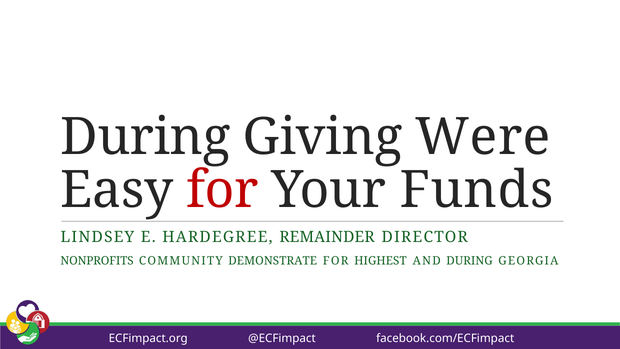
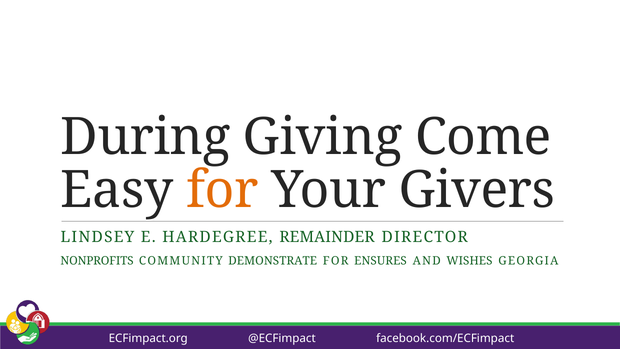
Were: Were -> Come
for at (222, 190) colour: red -> orange
Funds: Funds -> Givers
HIGHEST: HIGHEST -> ENSURES
AND DURING: DURING -> WISHES
